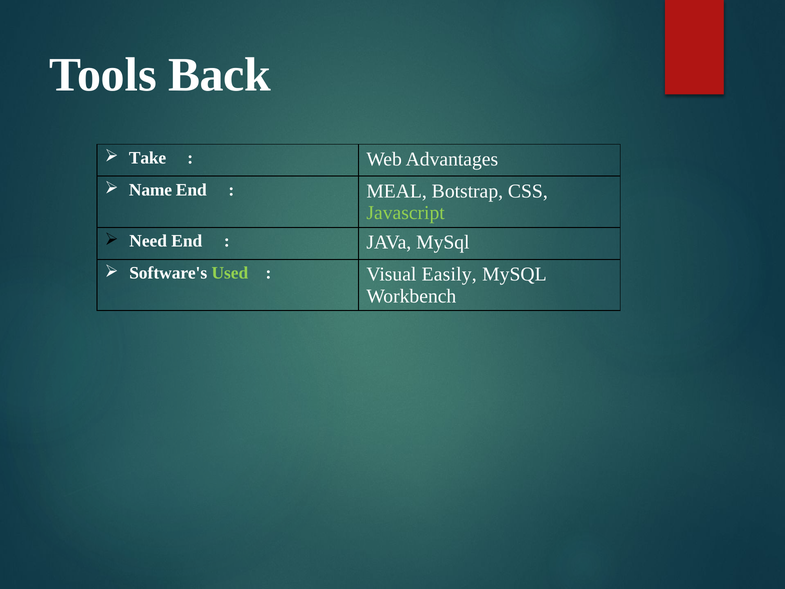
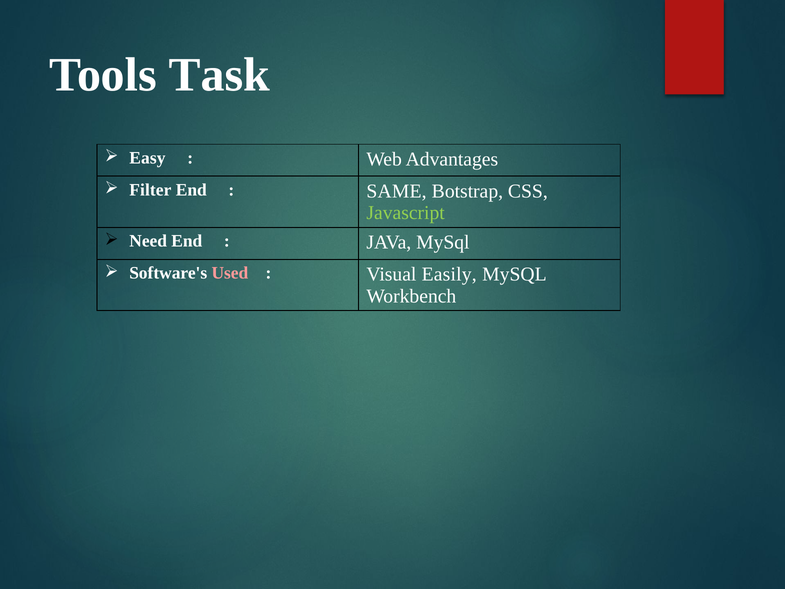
Back: Back -> Task
Take: Take -> Easy
Name: Name -> Filter
MEAL: MEAL -> SAME
Used colour: light green -> pink
